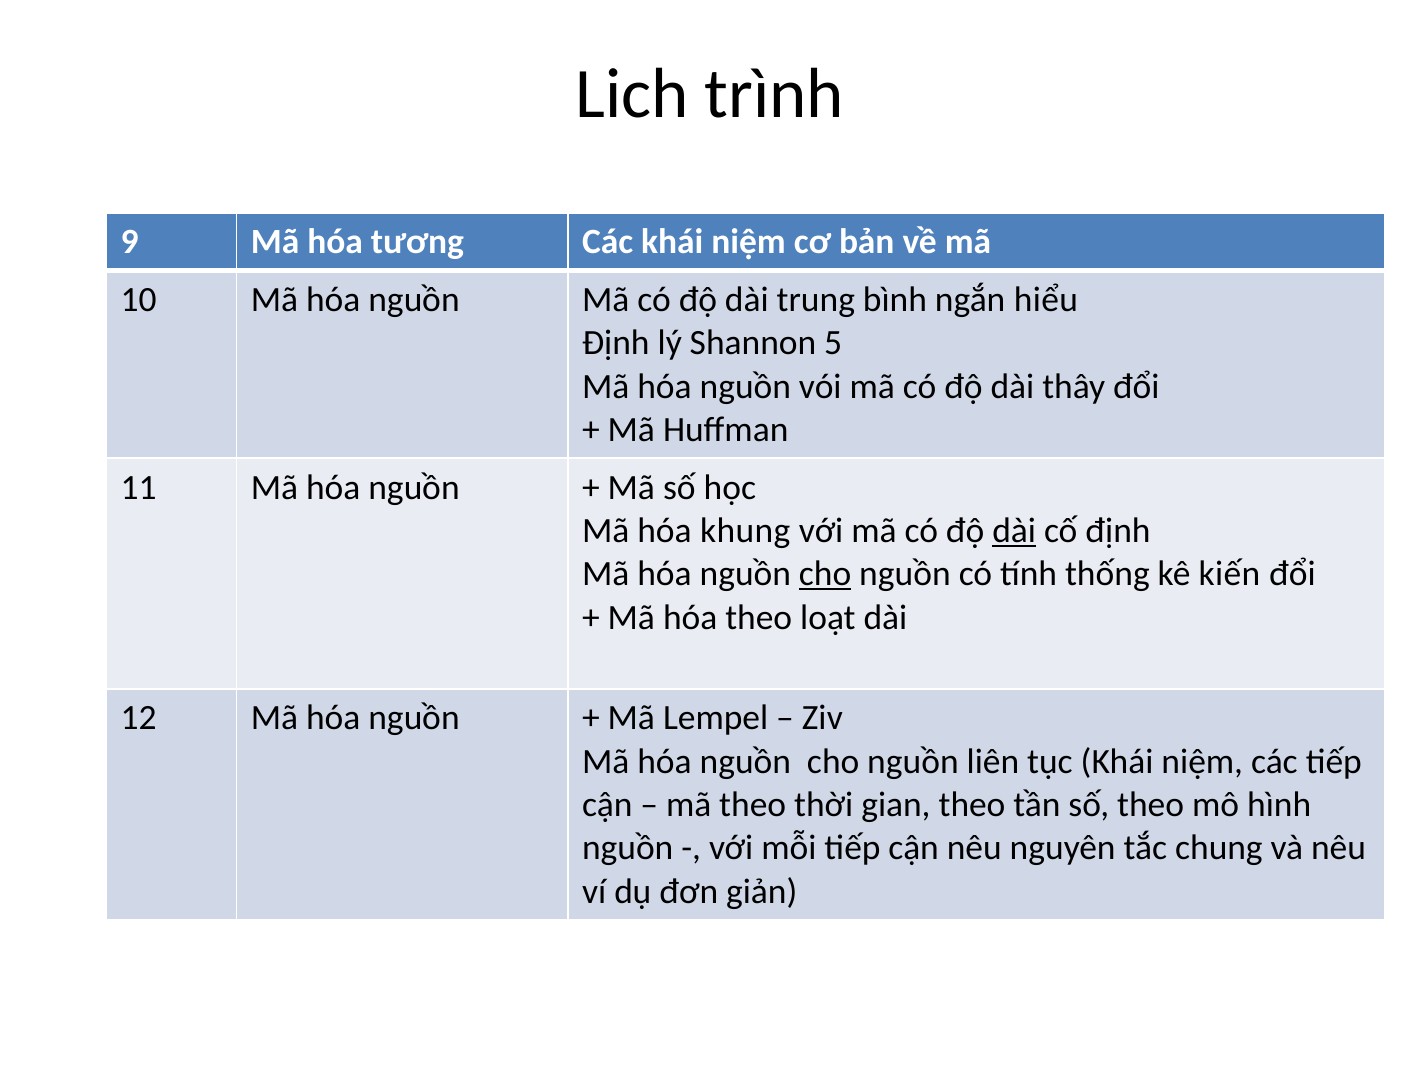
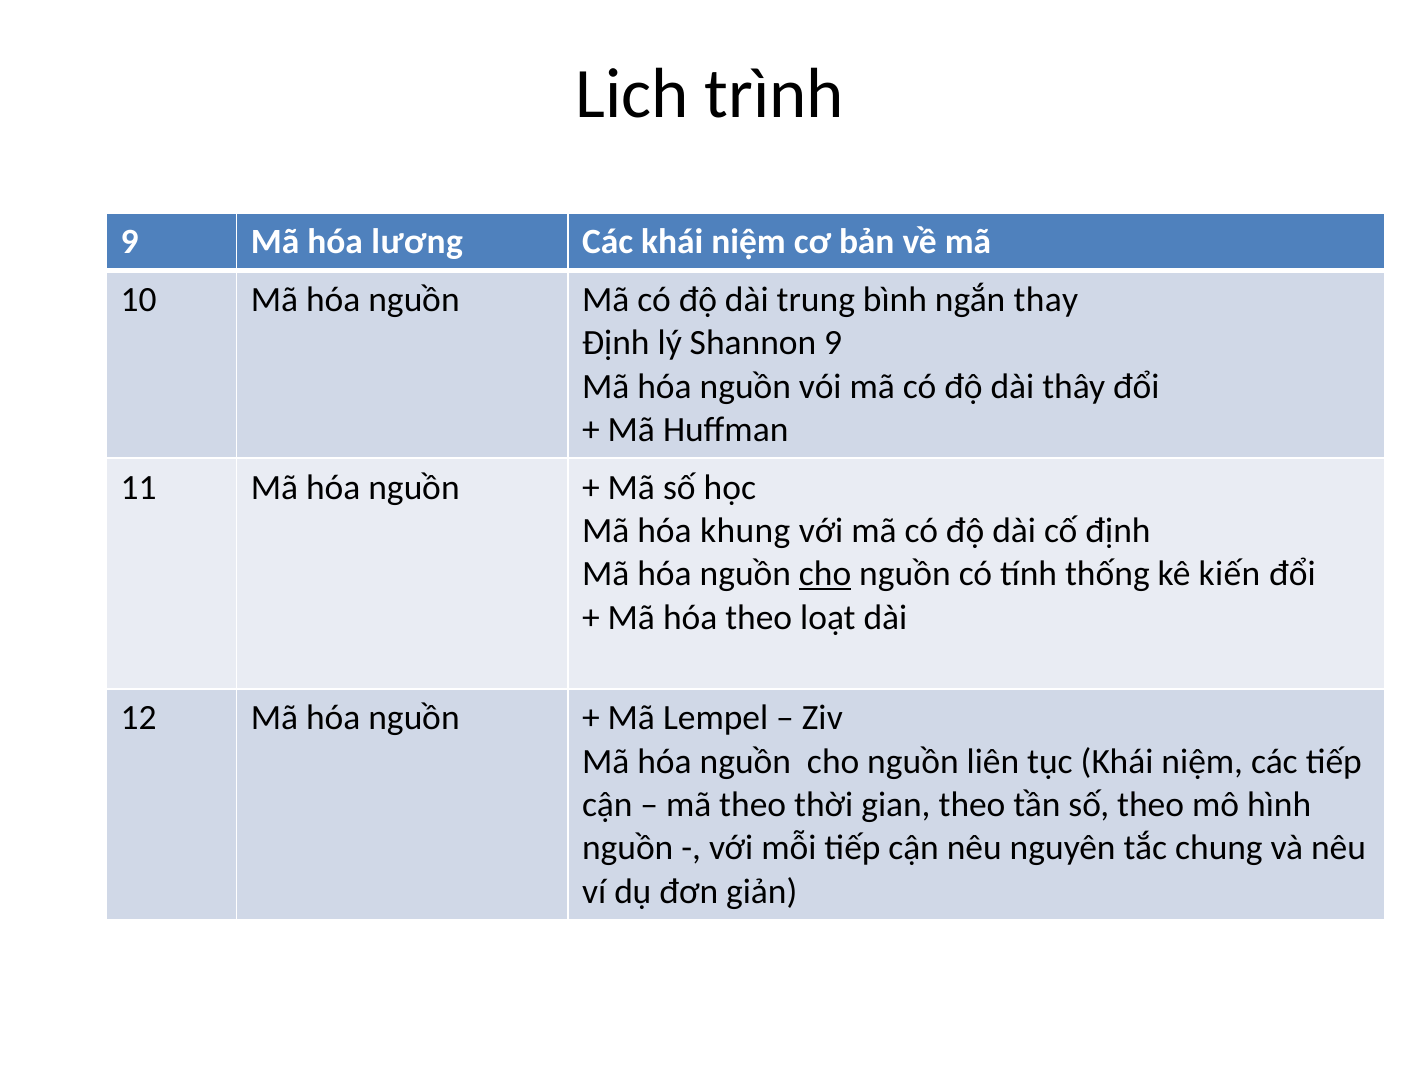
tương: tương -> lương
hiểu: hiểu -> thay
Shannon 5: 5 -> 9
dài at (1014, 531) underline: present -> none
